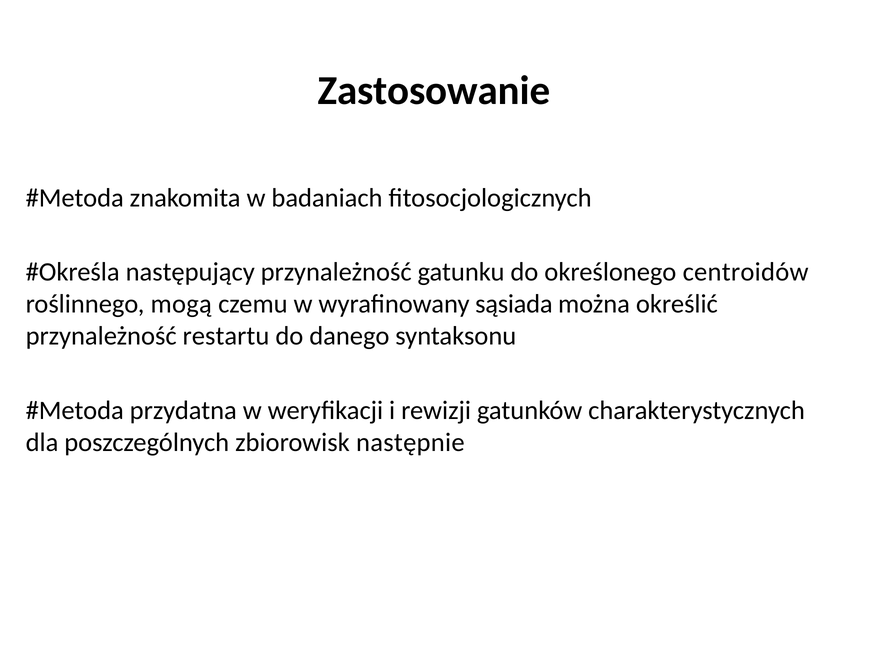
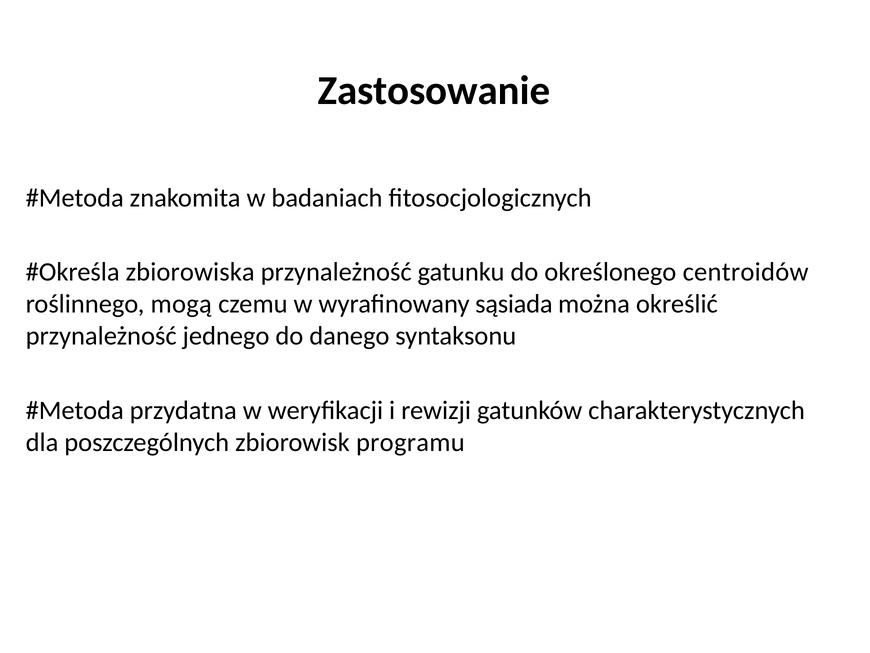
następujący: następujący -> zbiorowiska
restartu: restartu -> jednego
następnie: następnie -> programu
